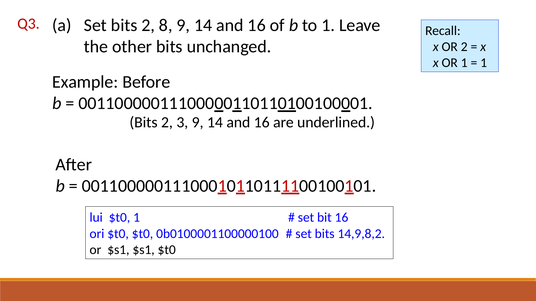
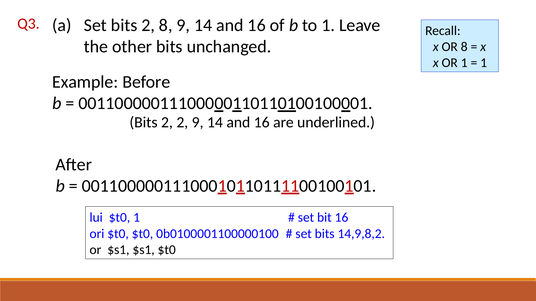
OR 2: 2 -> 8
2 3: 3 -> 2
